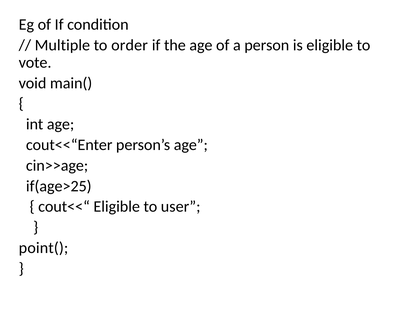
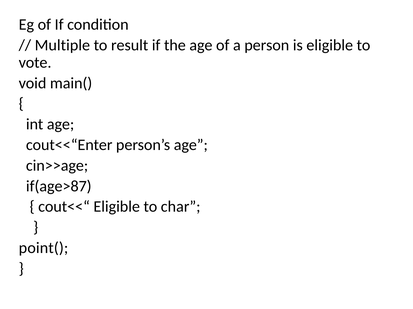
order: order -> result
if(age>25: if(age>25 -> if(age>87
user: user -> char
